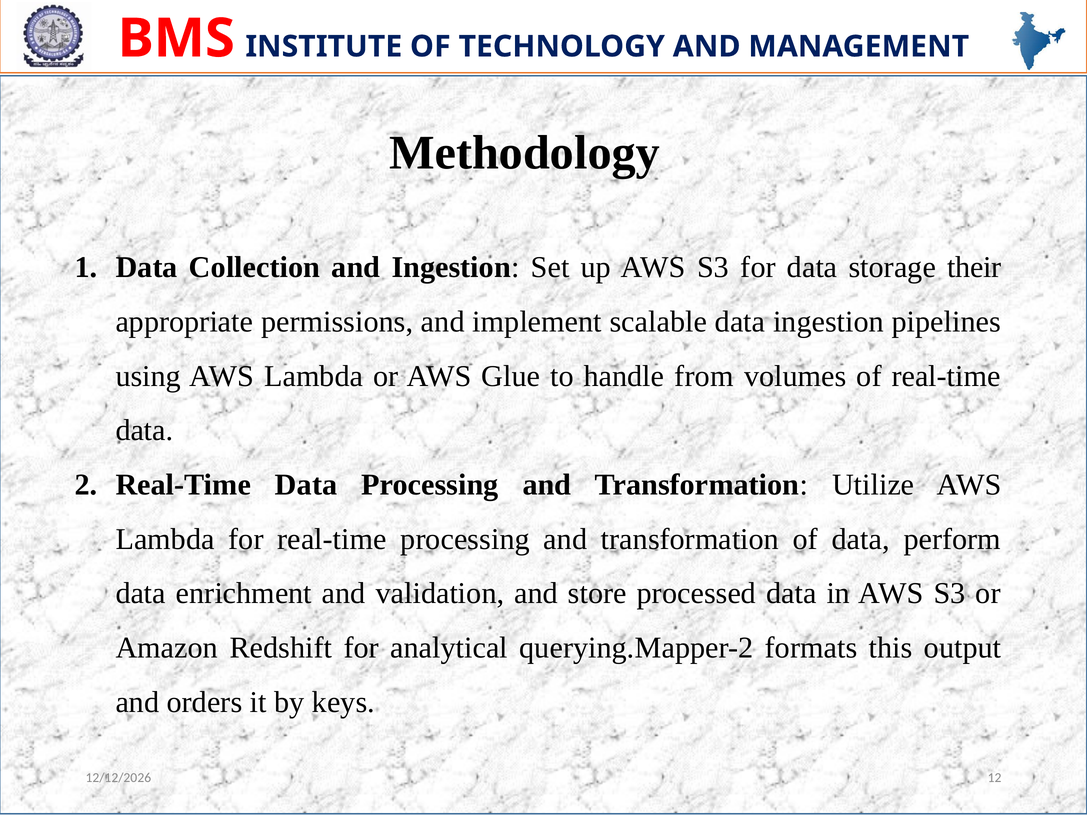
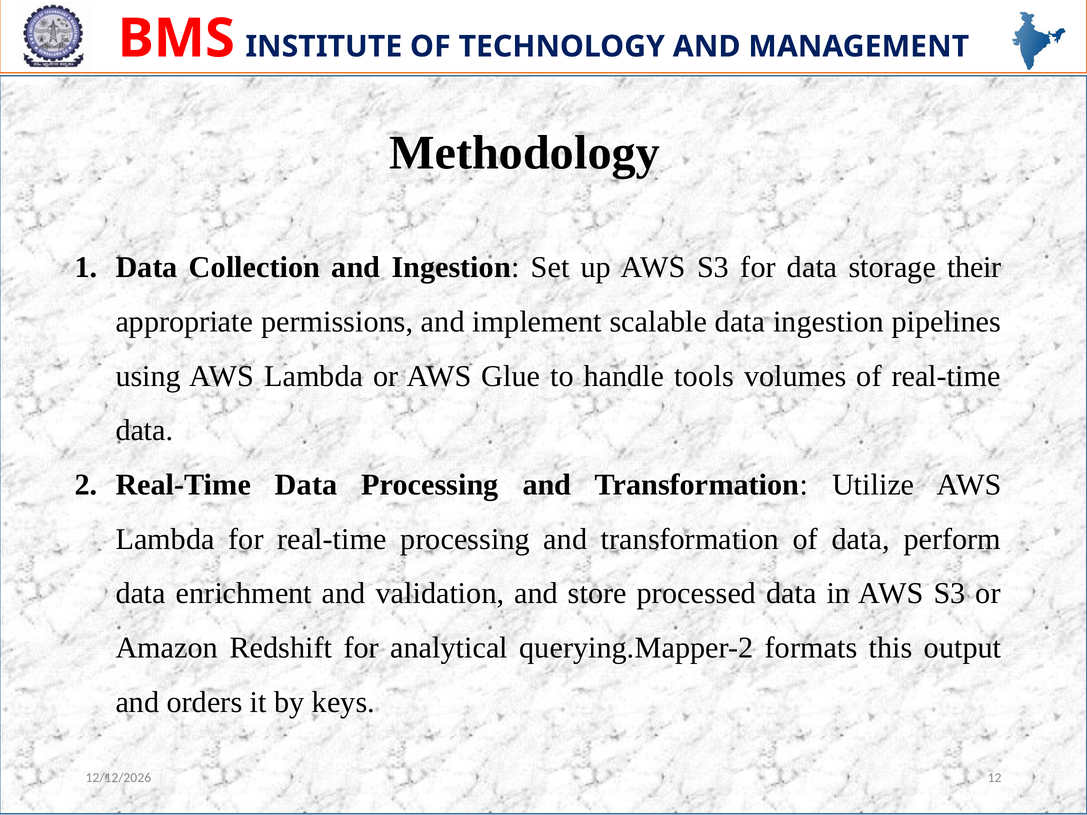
from: from -> tools
